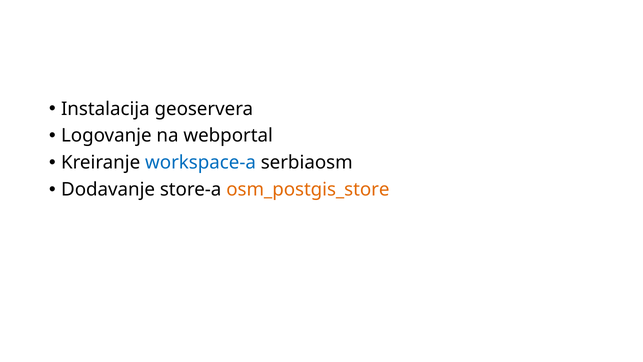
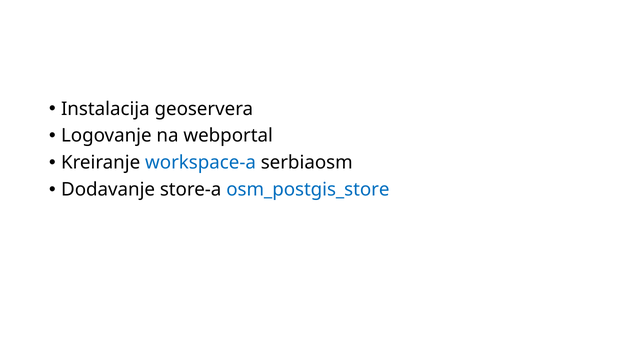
osm_postgis_store colour: orange -> blue
